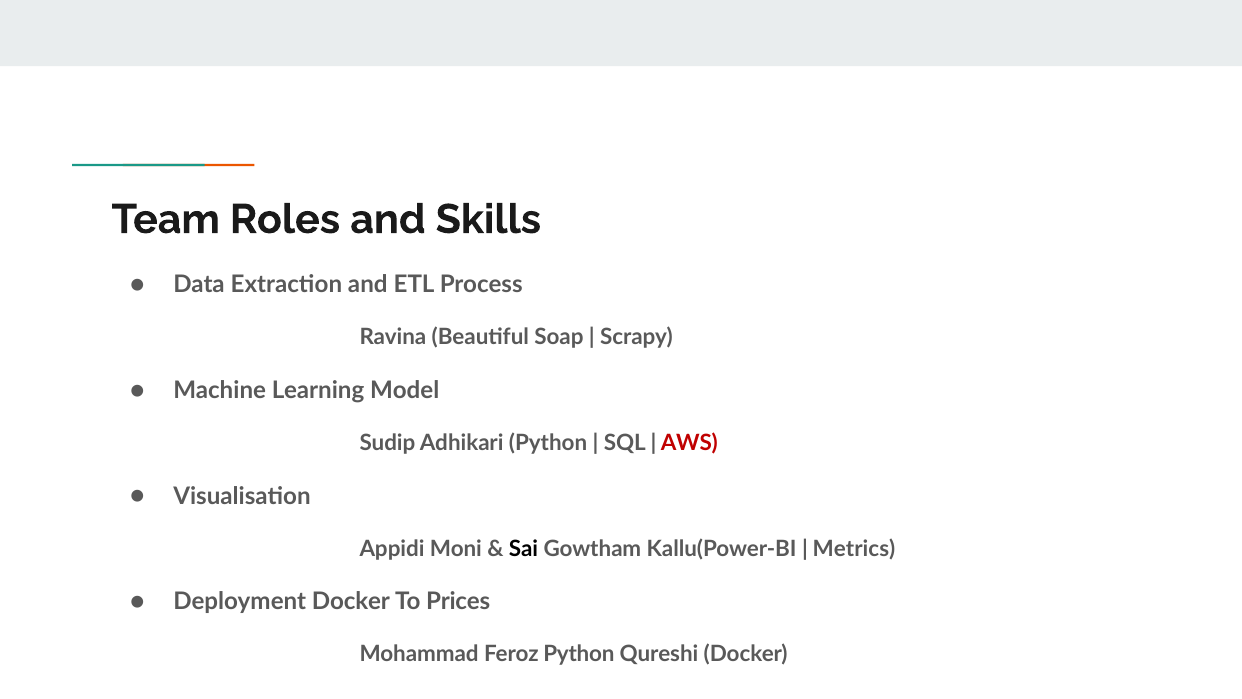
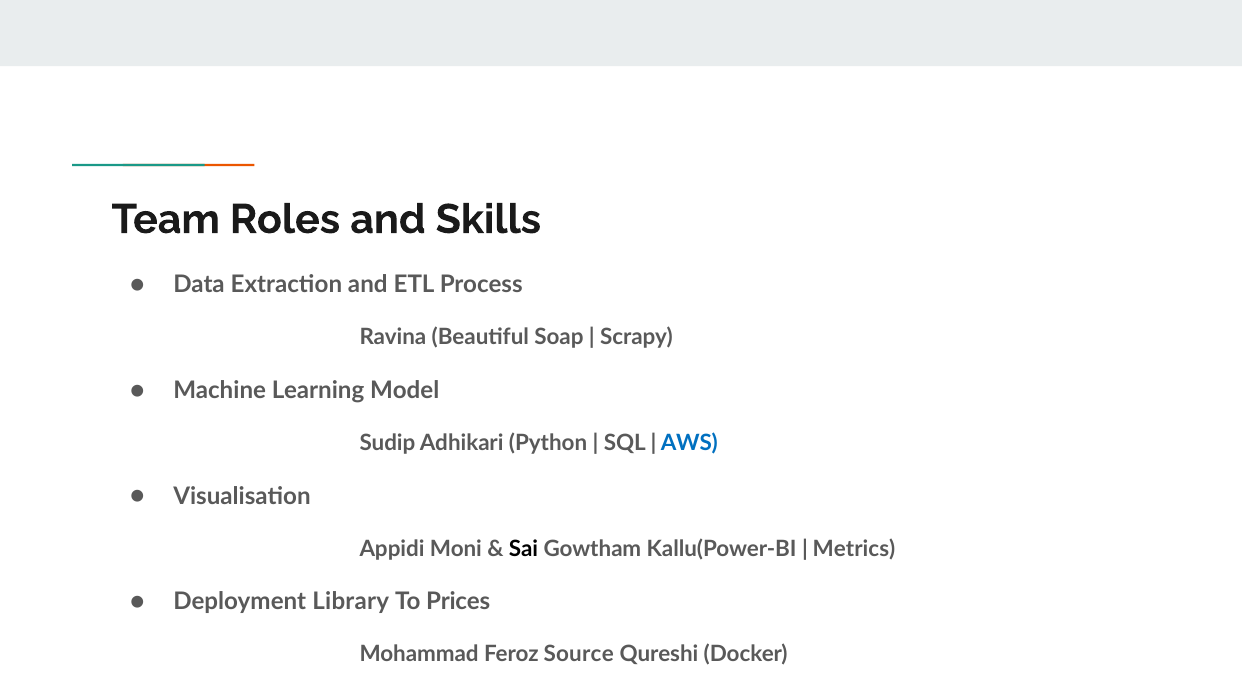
AWS colour: red -> blue
Deployment Docker: Docker -> Library
Feroz Python: Python -> Source
